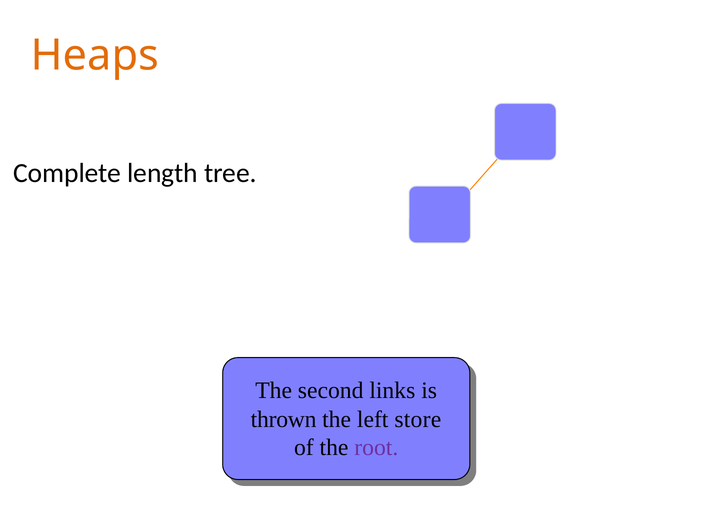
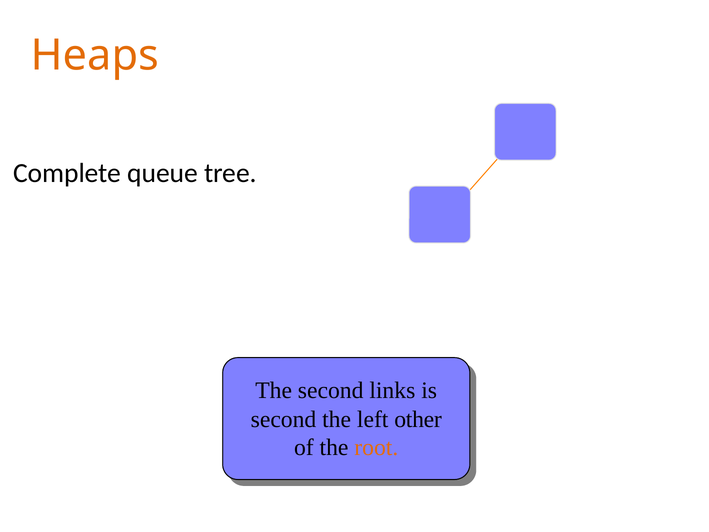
length: length -> queue
thrown at (284, 419): thrown -> second
store: store -> other
root colour: purple -> orange
